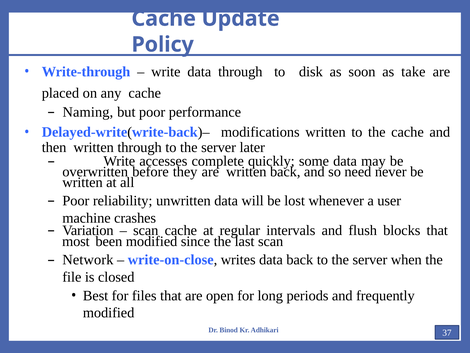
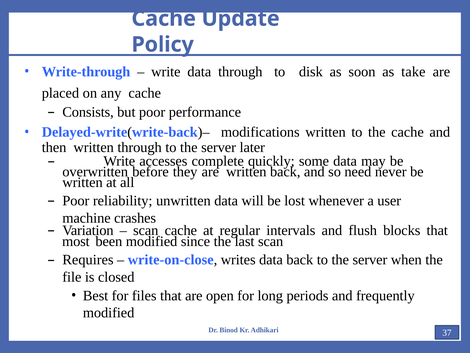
Naming: Naming -> Consists
Network: Network -> Requires
